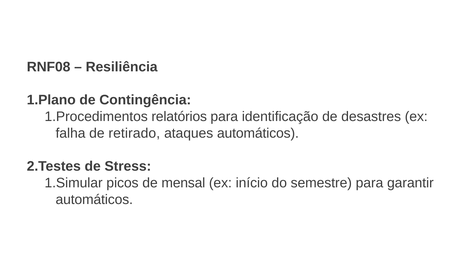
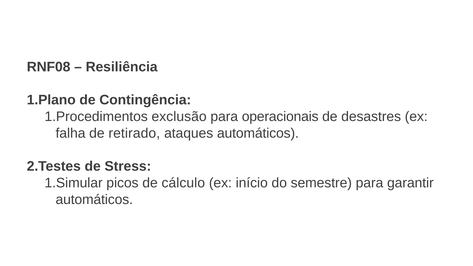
relatórios: relatórios -> exclusão
identificação: identificação -> operacionais
mensal: mensal -> cálculo
